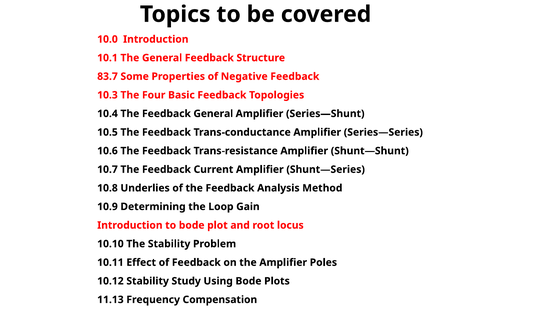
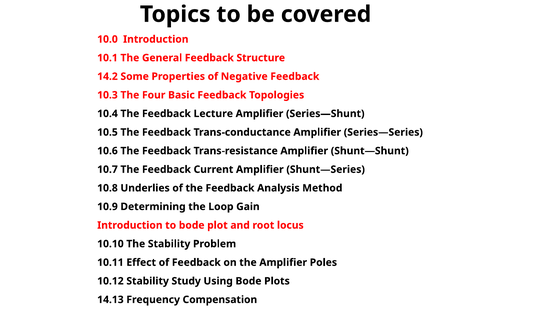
83.7: 83.7 -> 14.2
Feedback General: General -> Lecture
11.13: 11.13 -> 14.13
